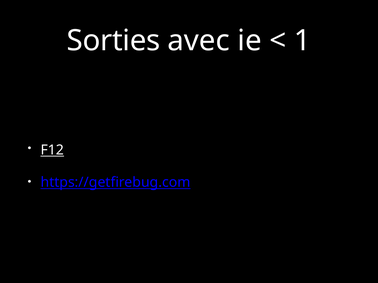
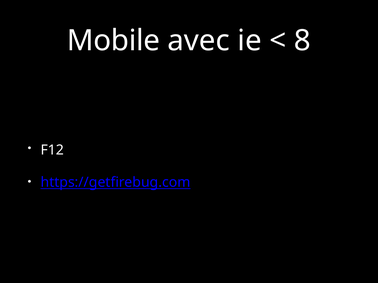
Sorties: Sorties -> Mobile
1: 1 -> 8
F12 underline: present -> none
